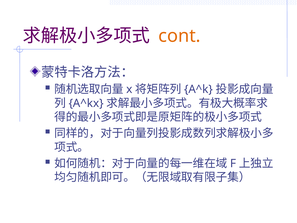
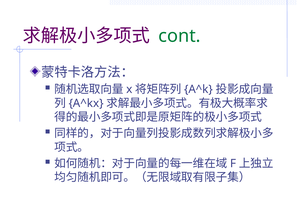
cont colour: orange -> green
